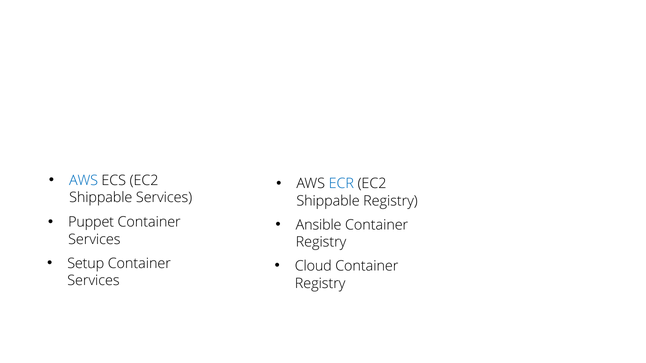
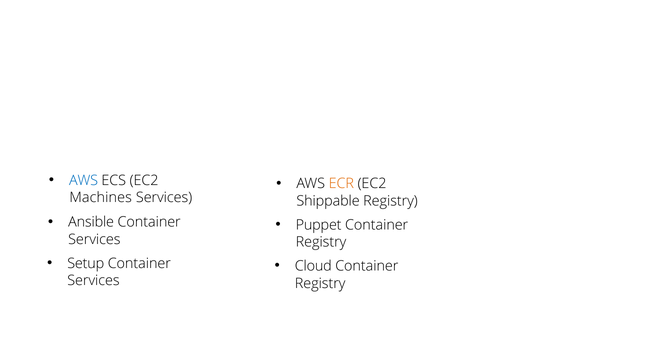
ECR colour: blue -> orange
Shippable at (101, 198): Shippable -> Machines
Puppet: Puppet -> Ansible
Ansible: Ansible -> Puppet
